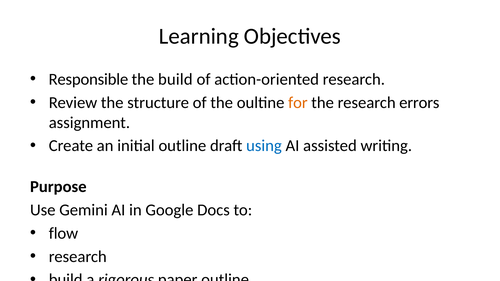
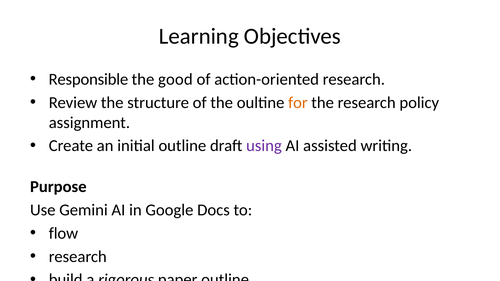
the build: build -> good
research errors: errors -> policy
using colour: blue -> purple
